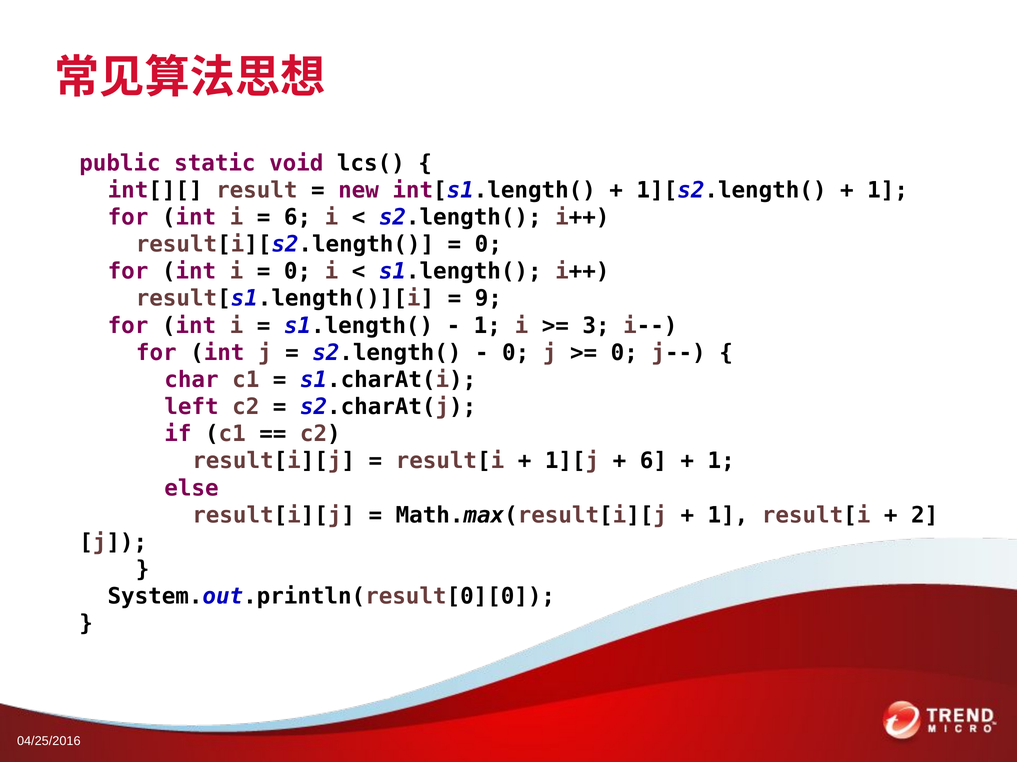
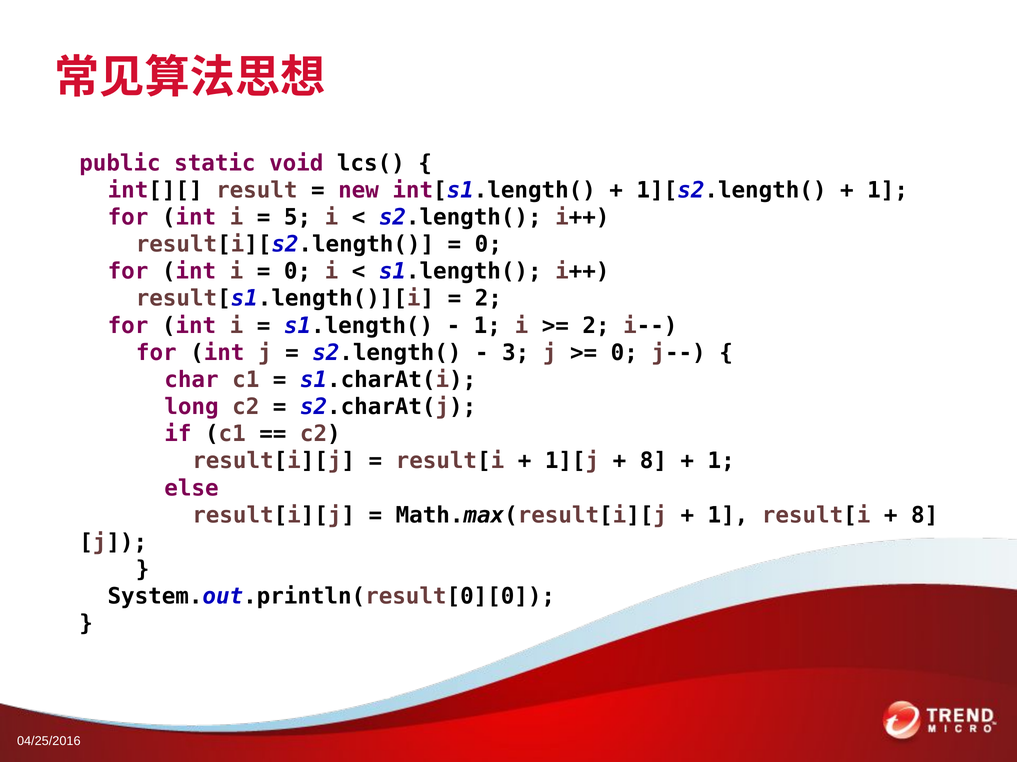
6 at (298, 218): 6 -> 5
9 at (488, 299): 9 -> 2
3 at (596, 326): 3 -> 2
0 at (516, 353): 0 -> 3
left: left -> long
6 at (653, 461): 6 -> 8
2 at (925, 516): 2 -> 8
